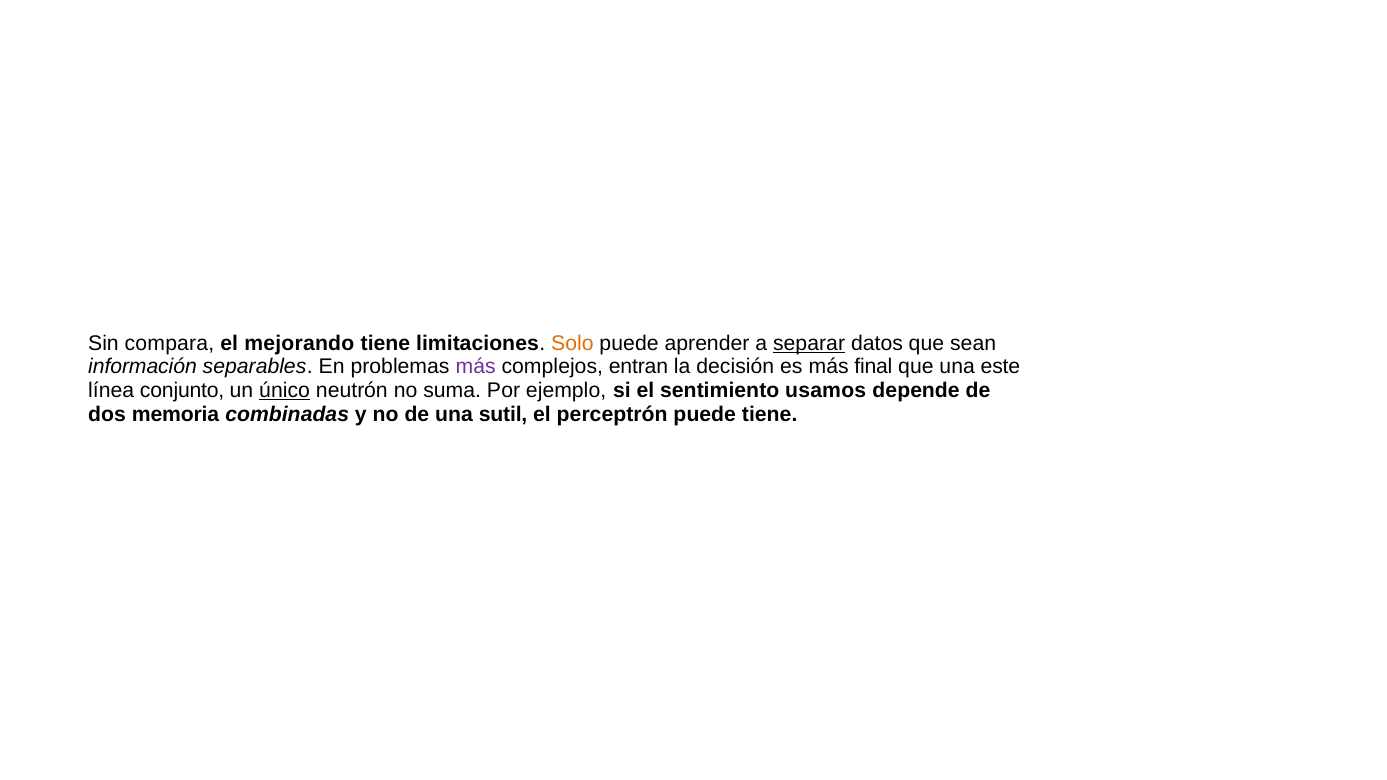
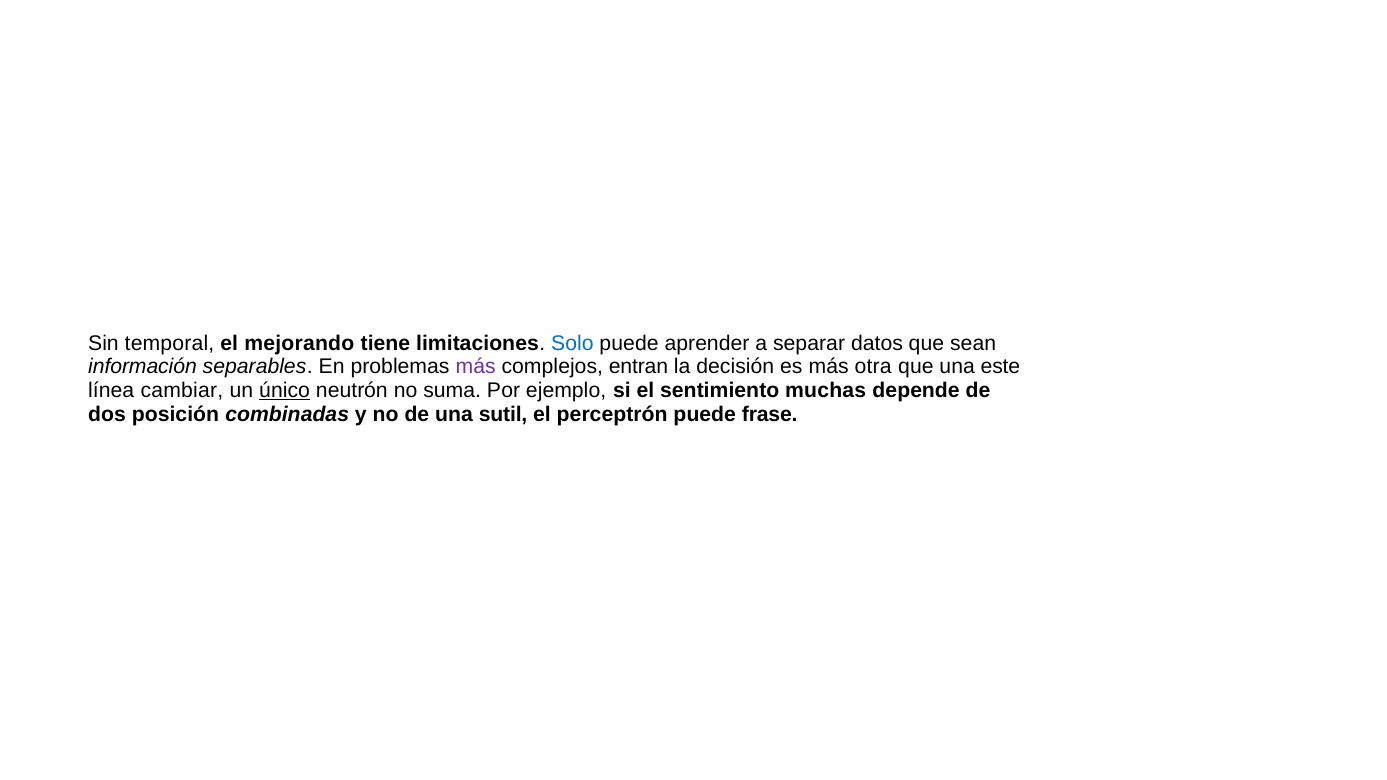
compara: compara -> temporal
Solo colour: orange -> blue
separar underline: present -> none
final: final -> otra
conjunto: conjunto -> cambiar
usamos: usamos -> muchas
memoria: memoria -> posición
puede tiene: tiene -> frase
